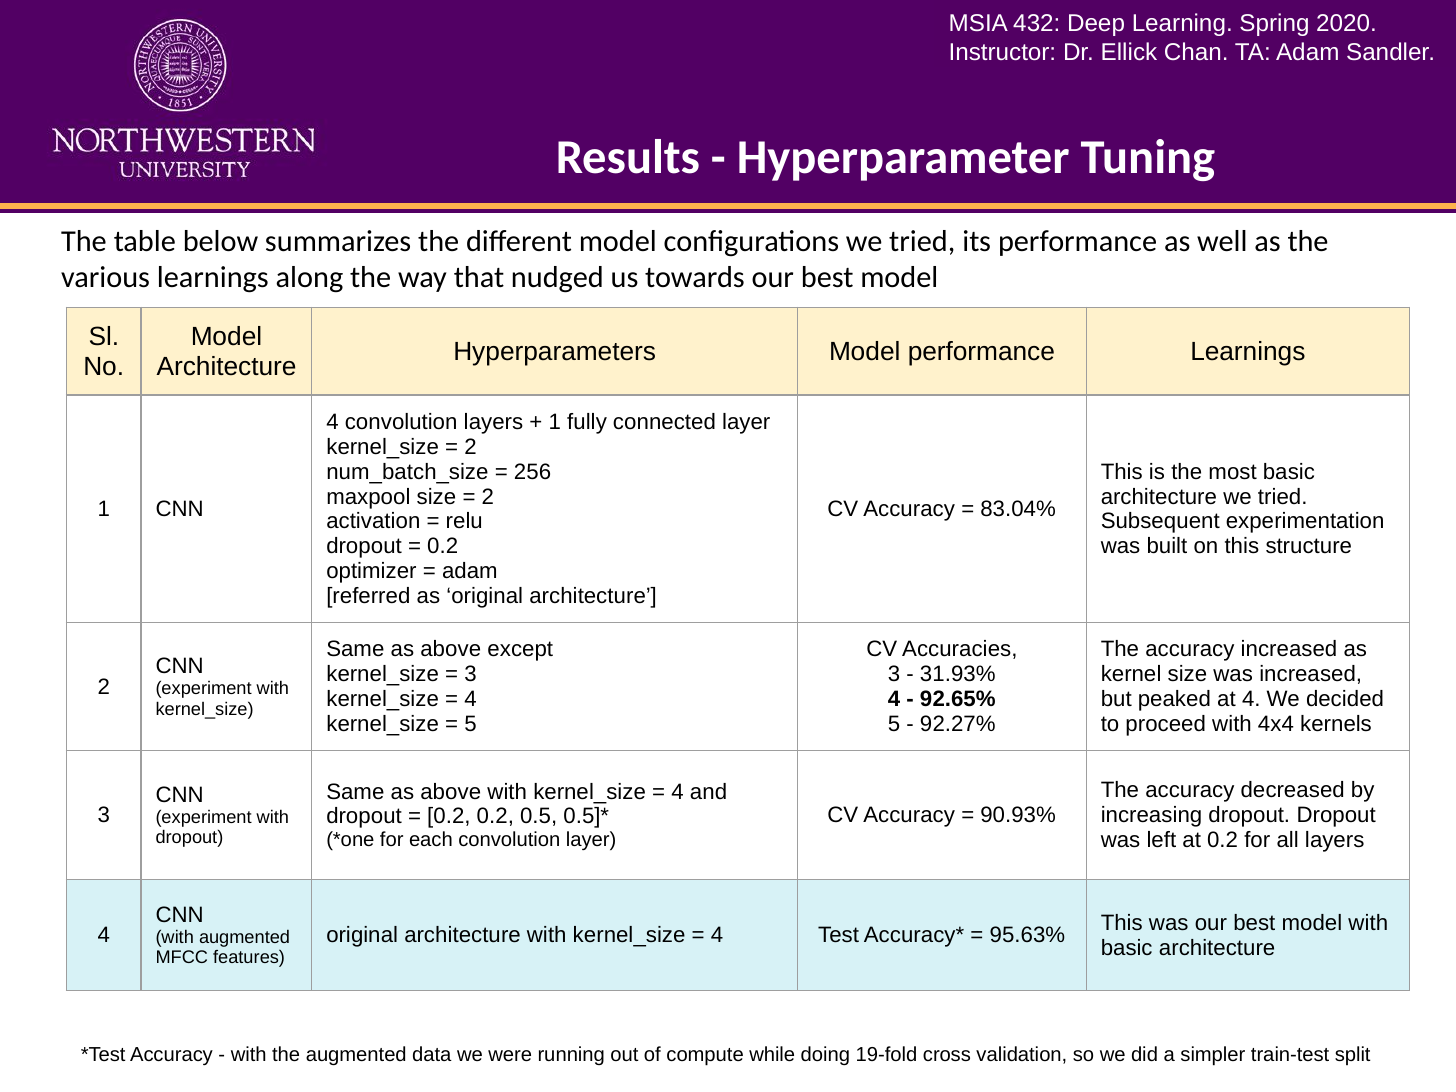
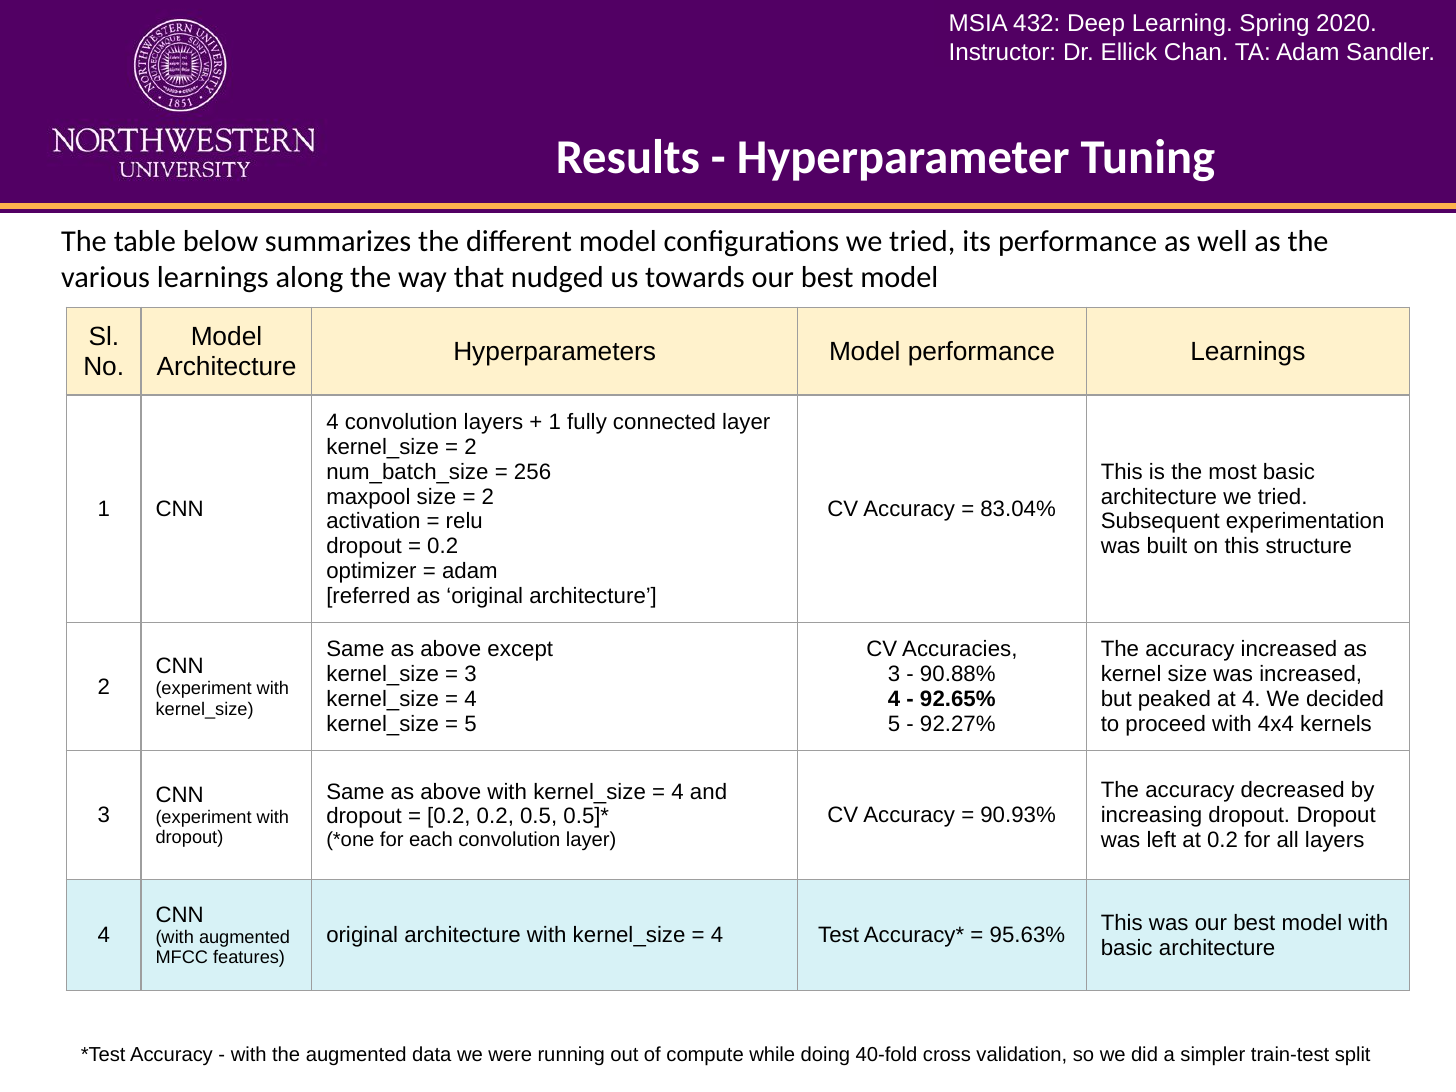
31.93%: 31.93% -> 90.88%
19-fold: 19-fold -> 40-fold
